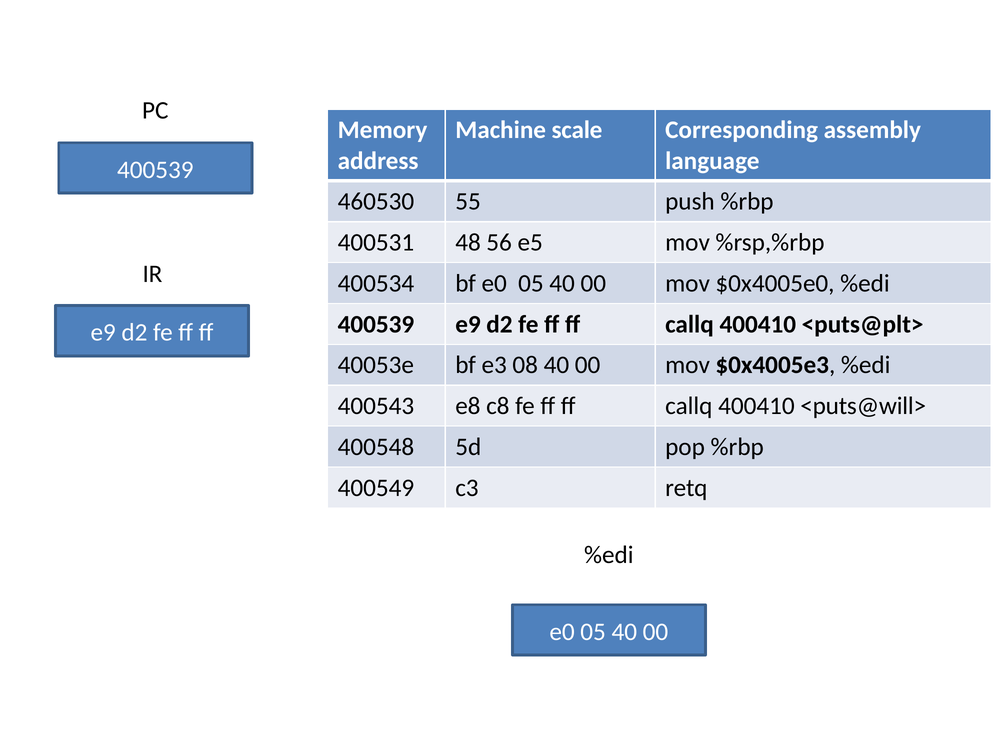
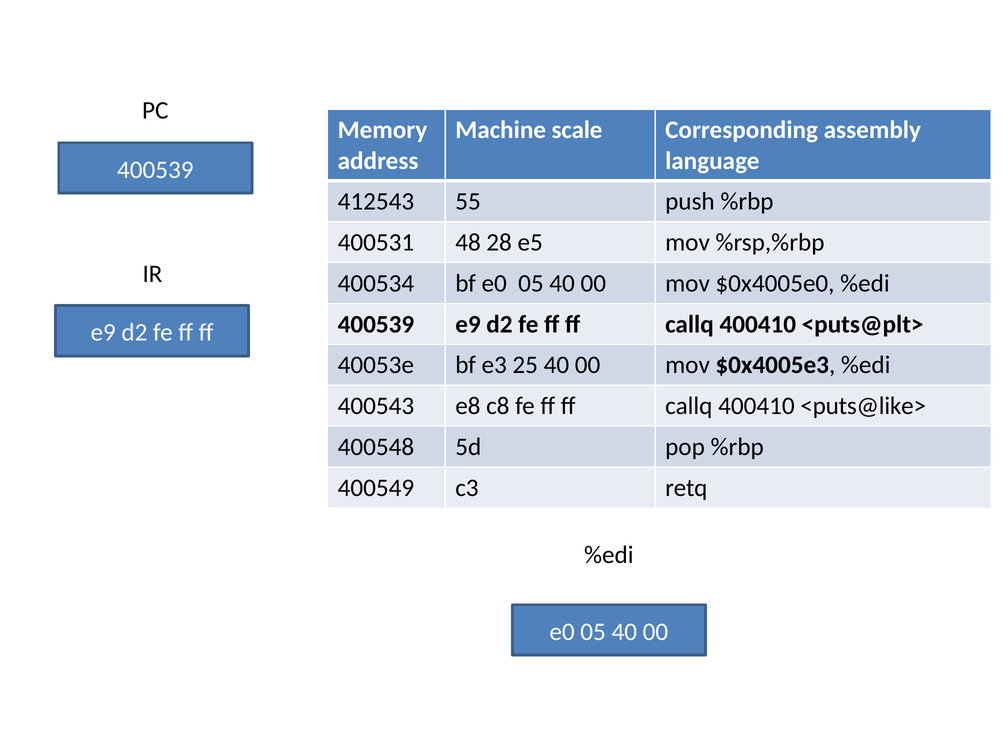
460530: 460530 -> 412543
56: 56 -> 28
08: 08 -> 25
<puts@will>: <puts@will> -> <puts@like>
